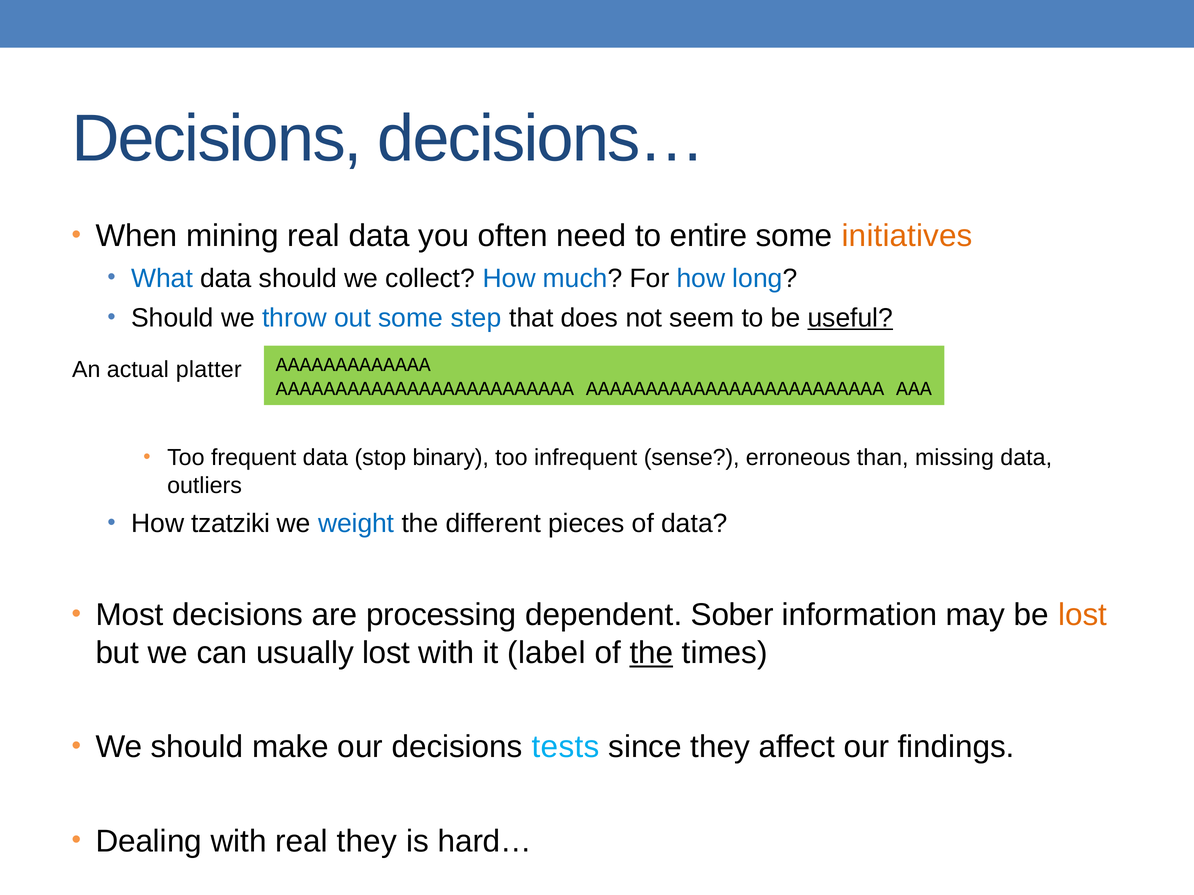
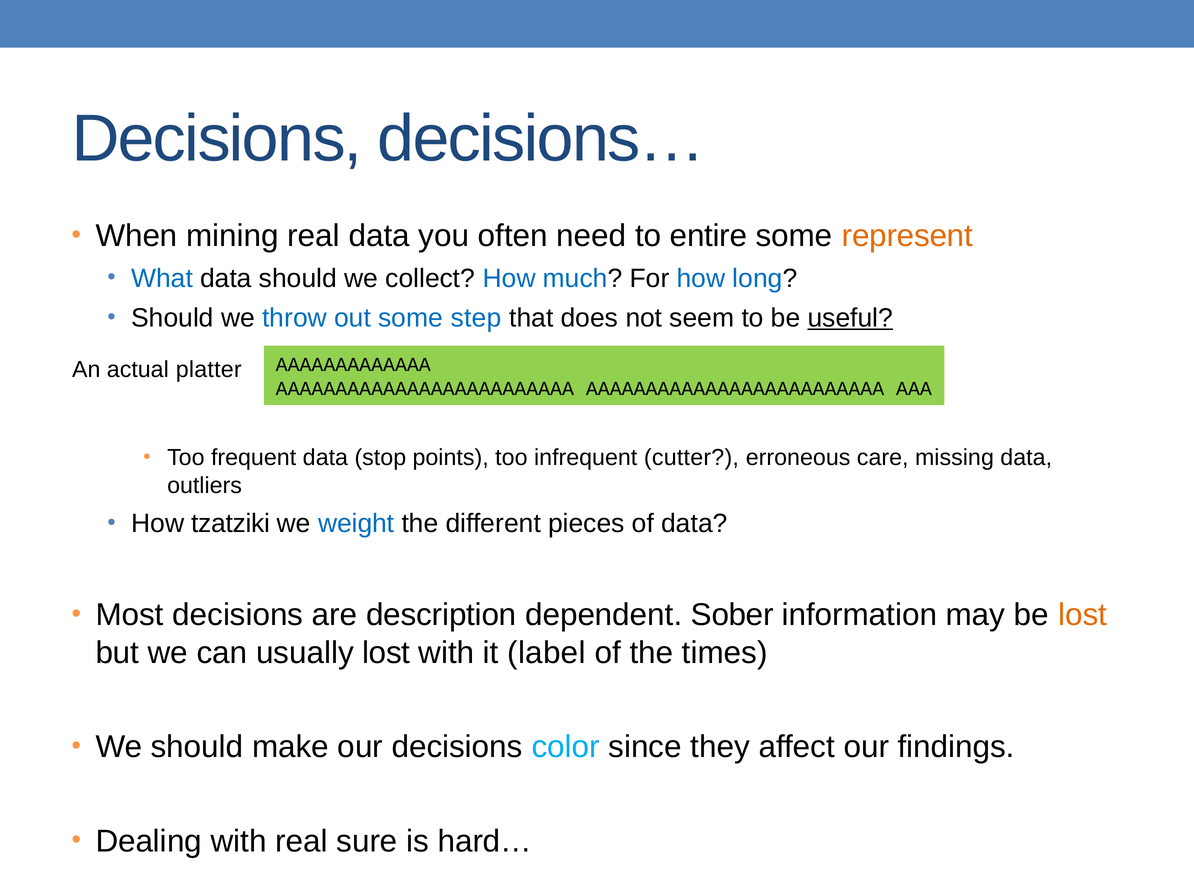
initiatives: initiatives -> represent
binary: binary -> points
sense: sense -> cutter
than: than -> care
processing: processing -> description
the at (651, 653) underline: present -> none
tests: tests -> color
real they: they -> sure
